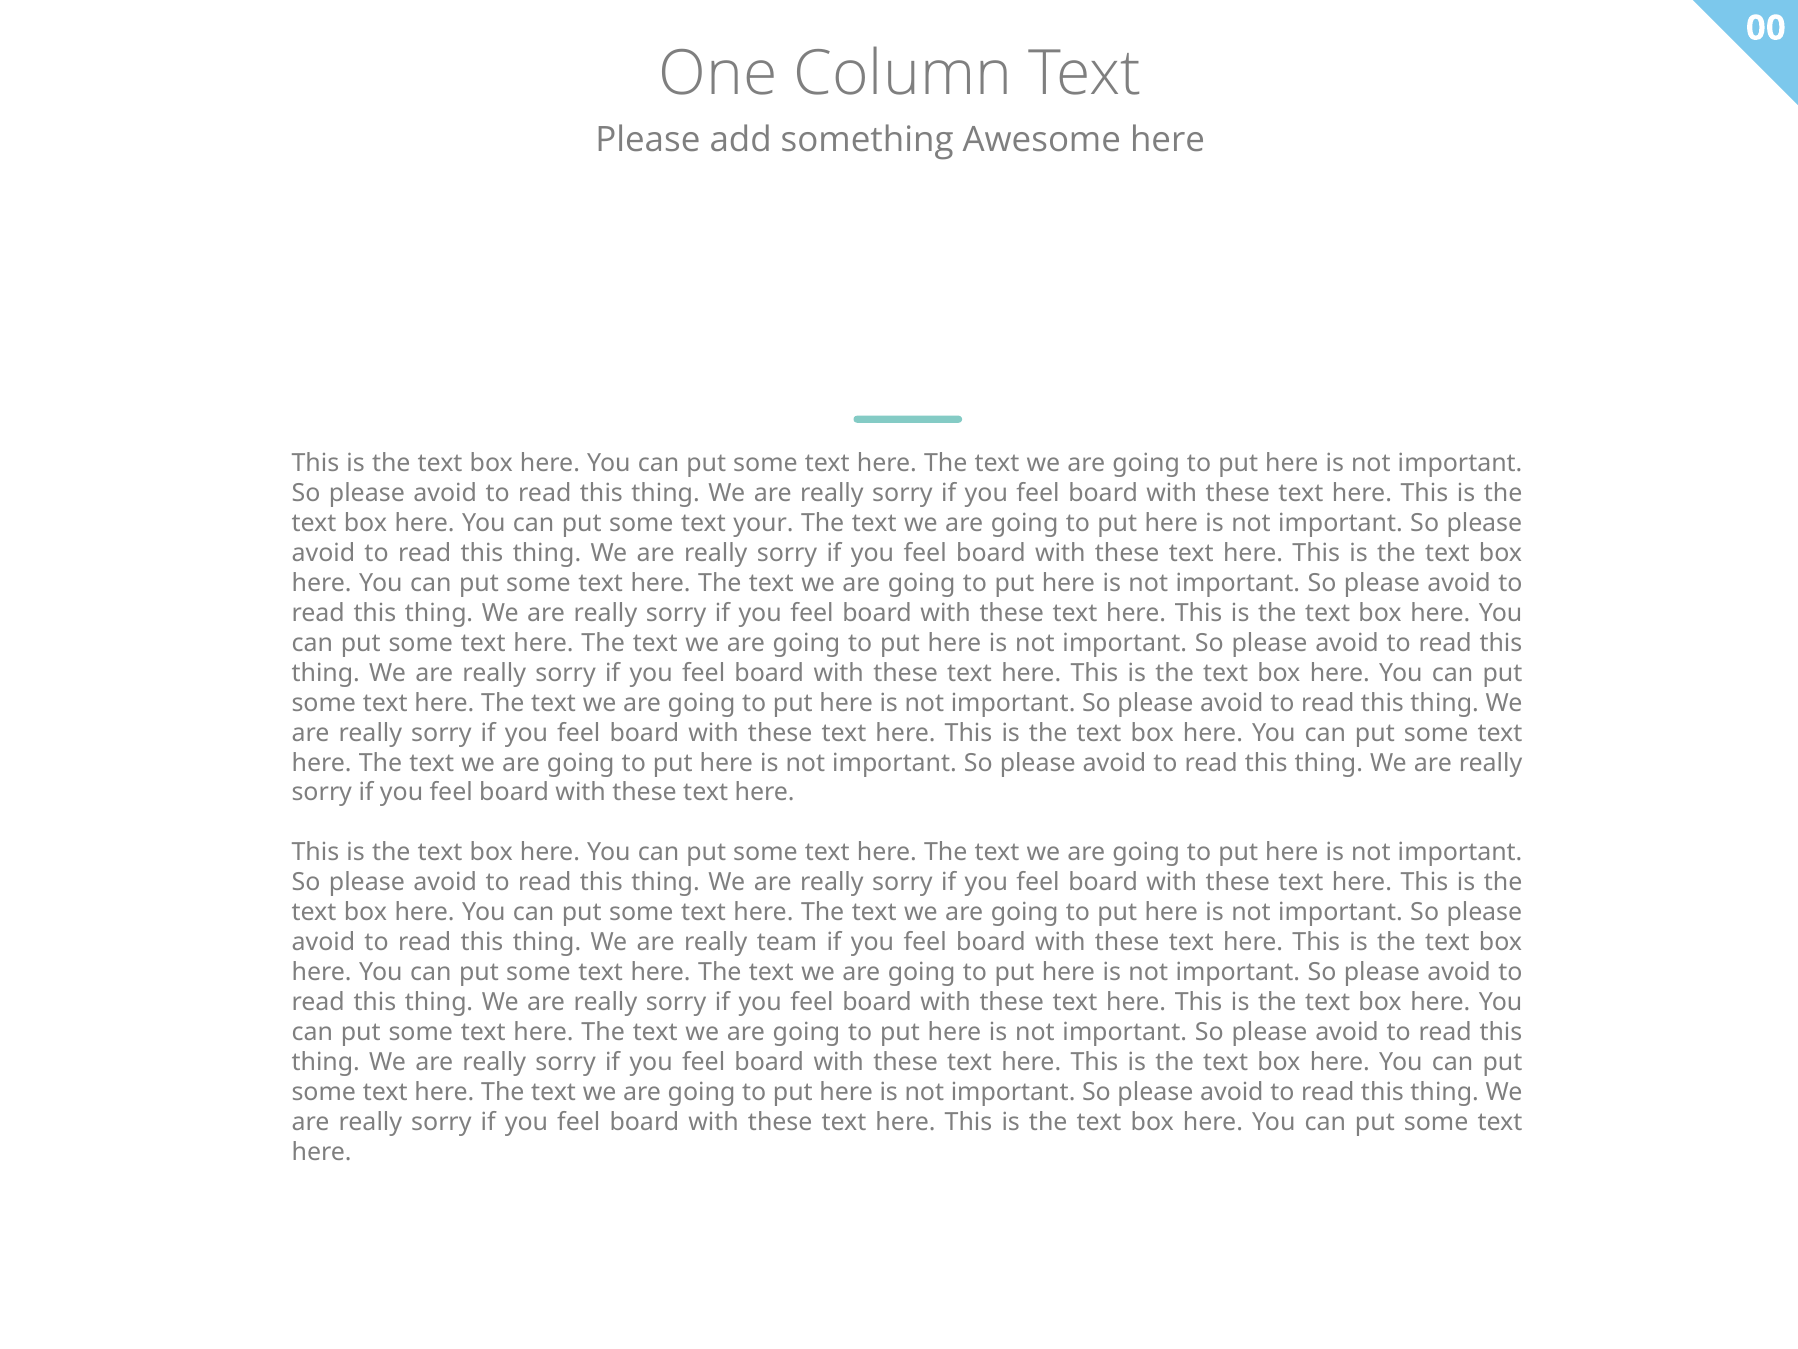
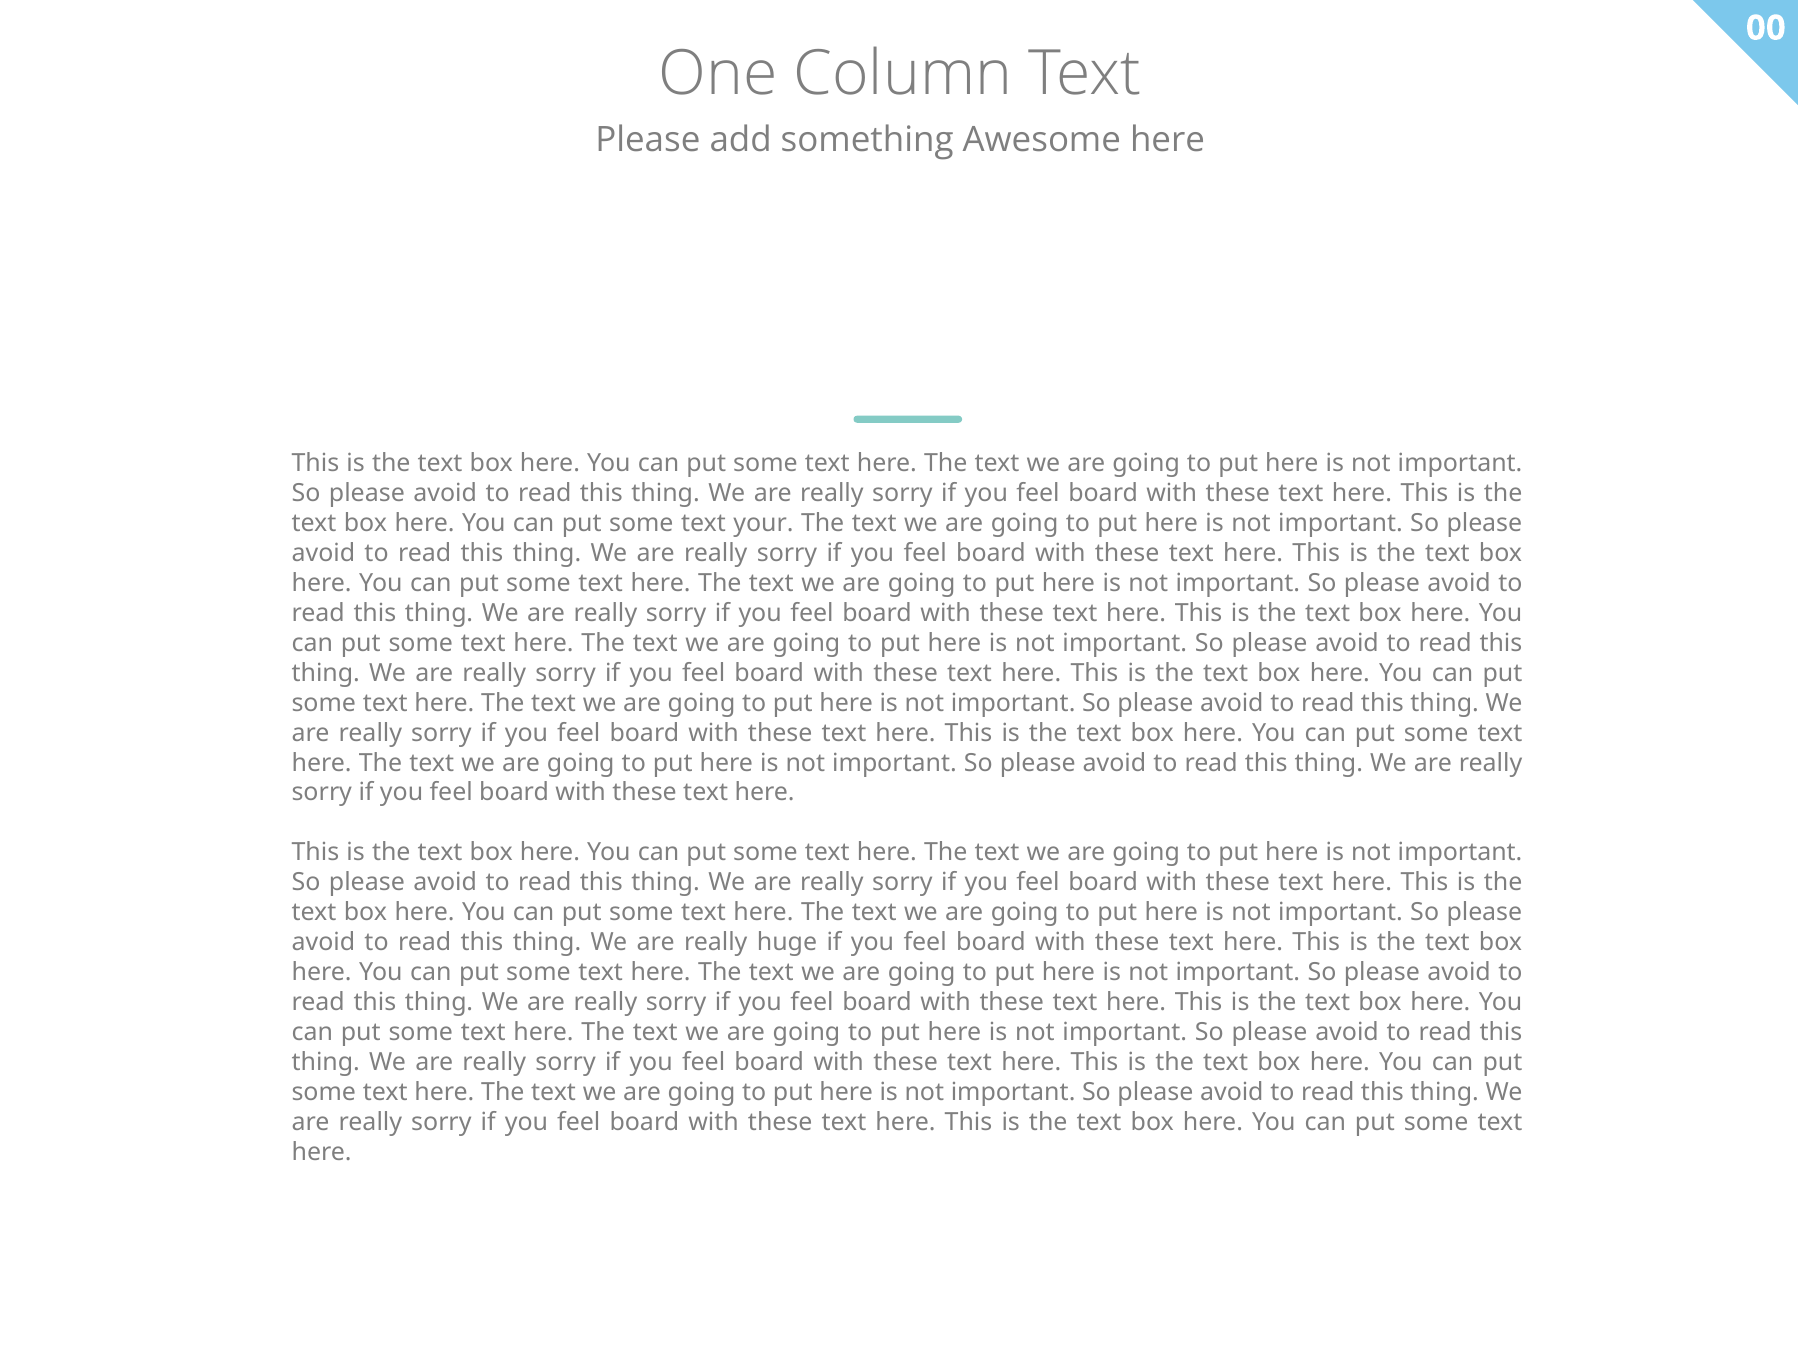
team: team -> huge
